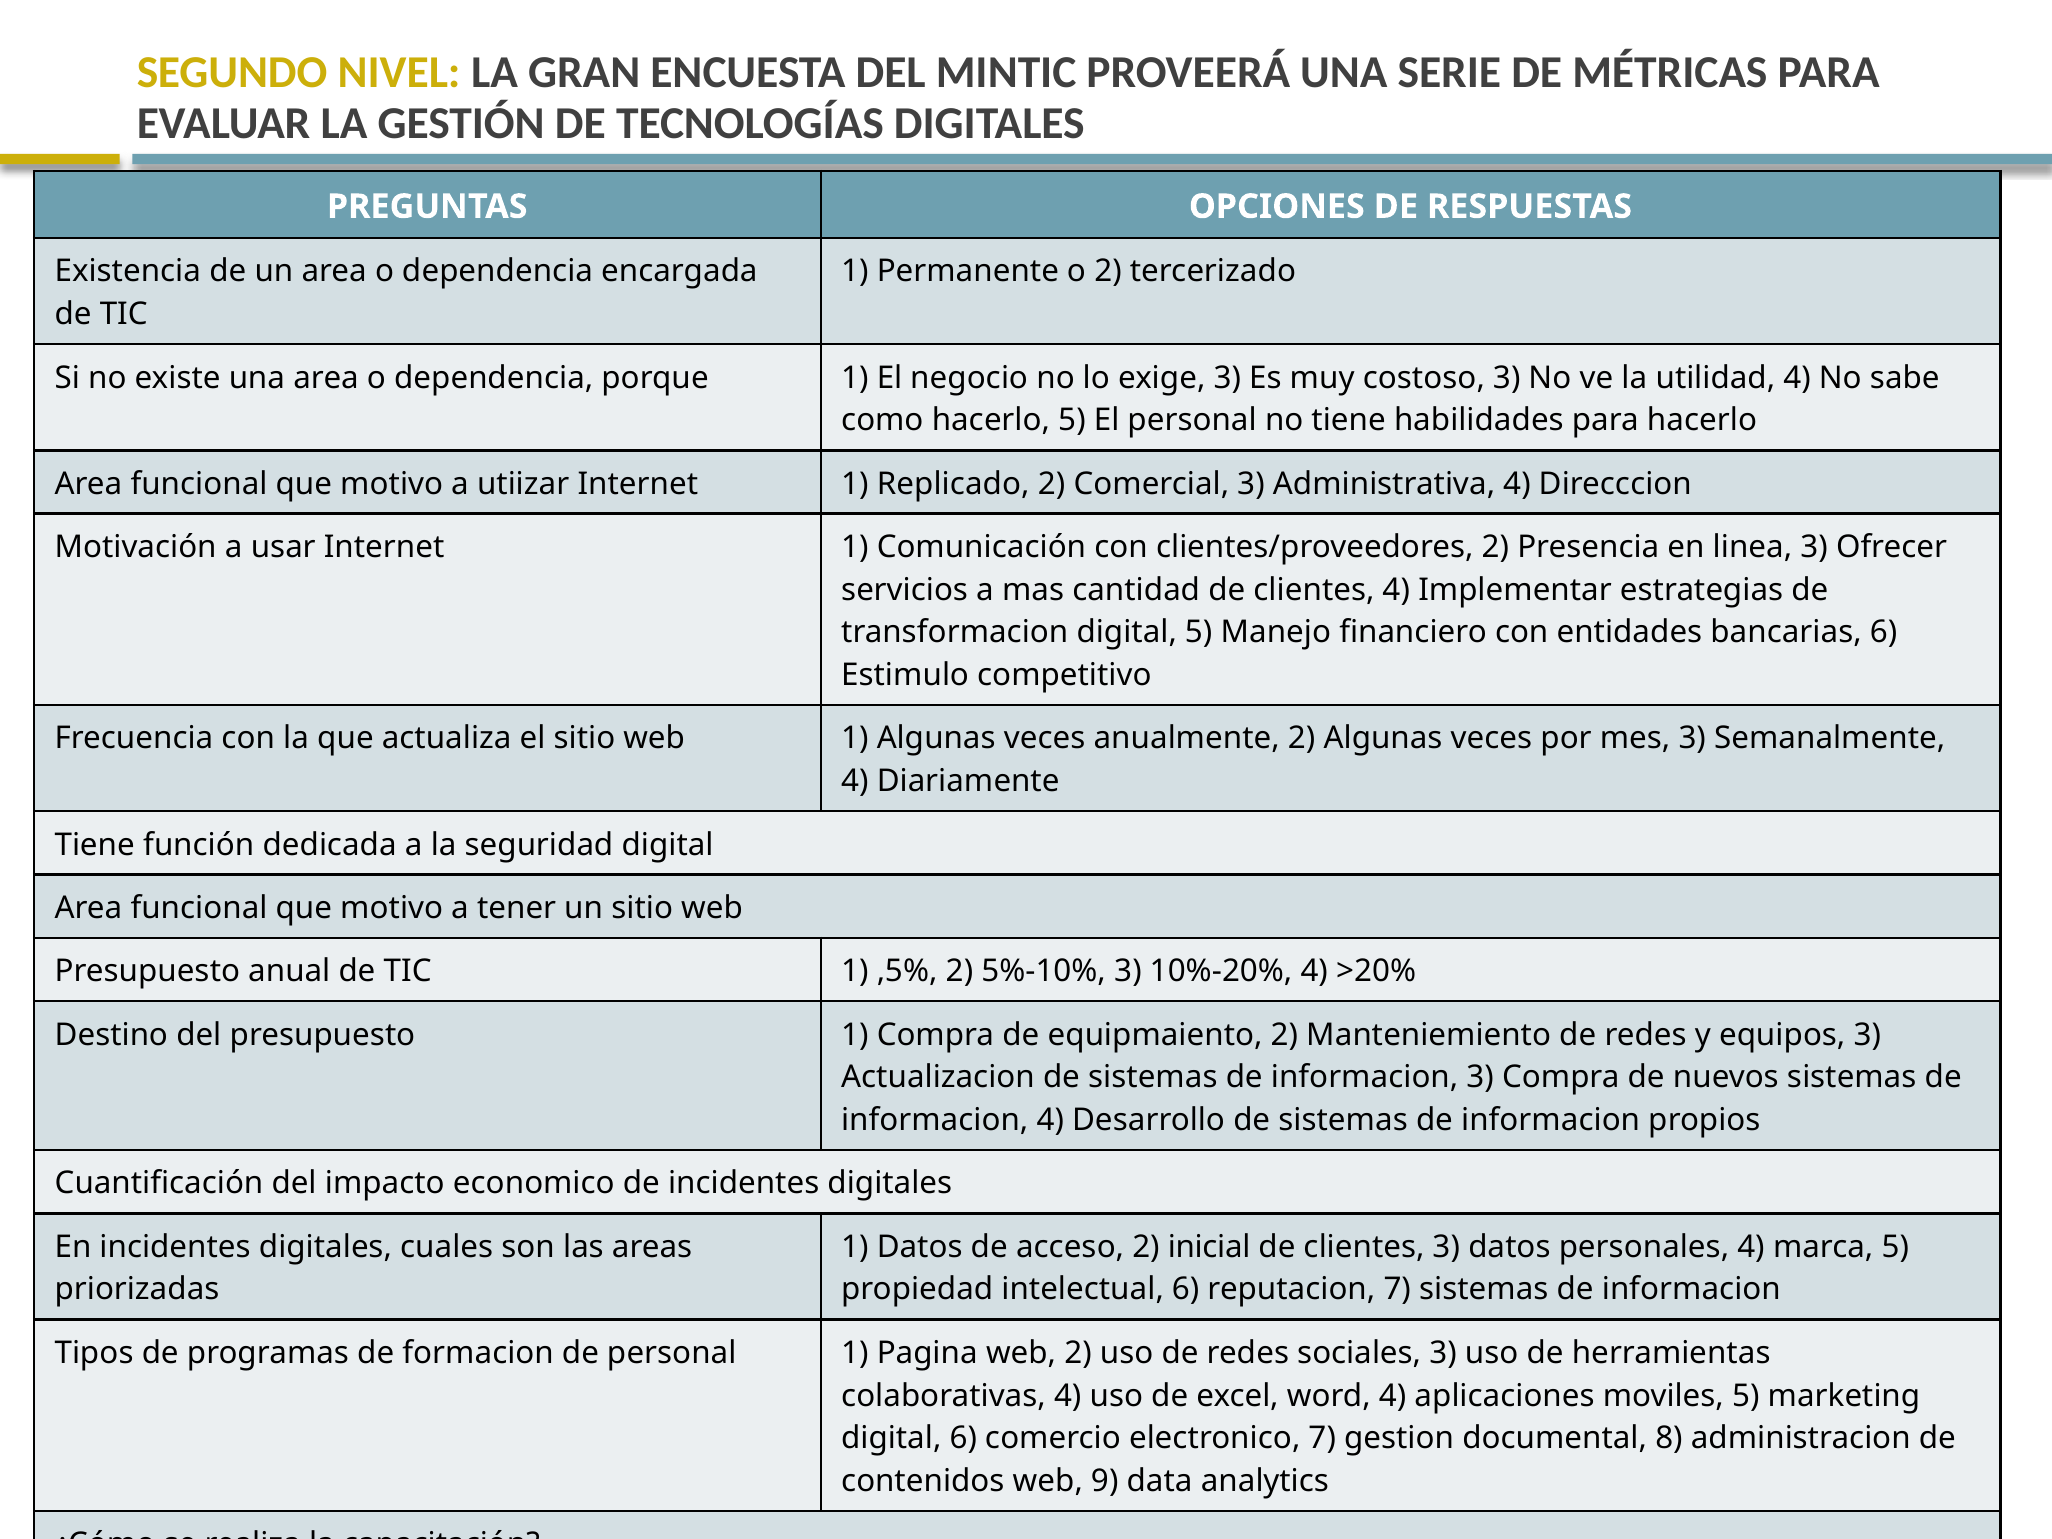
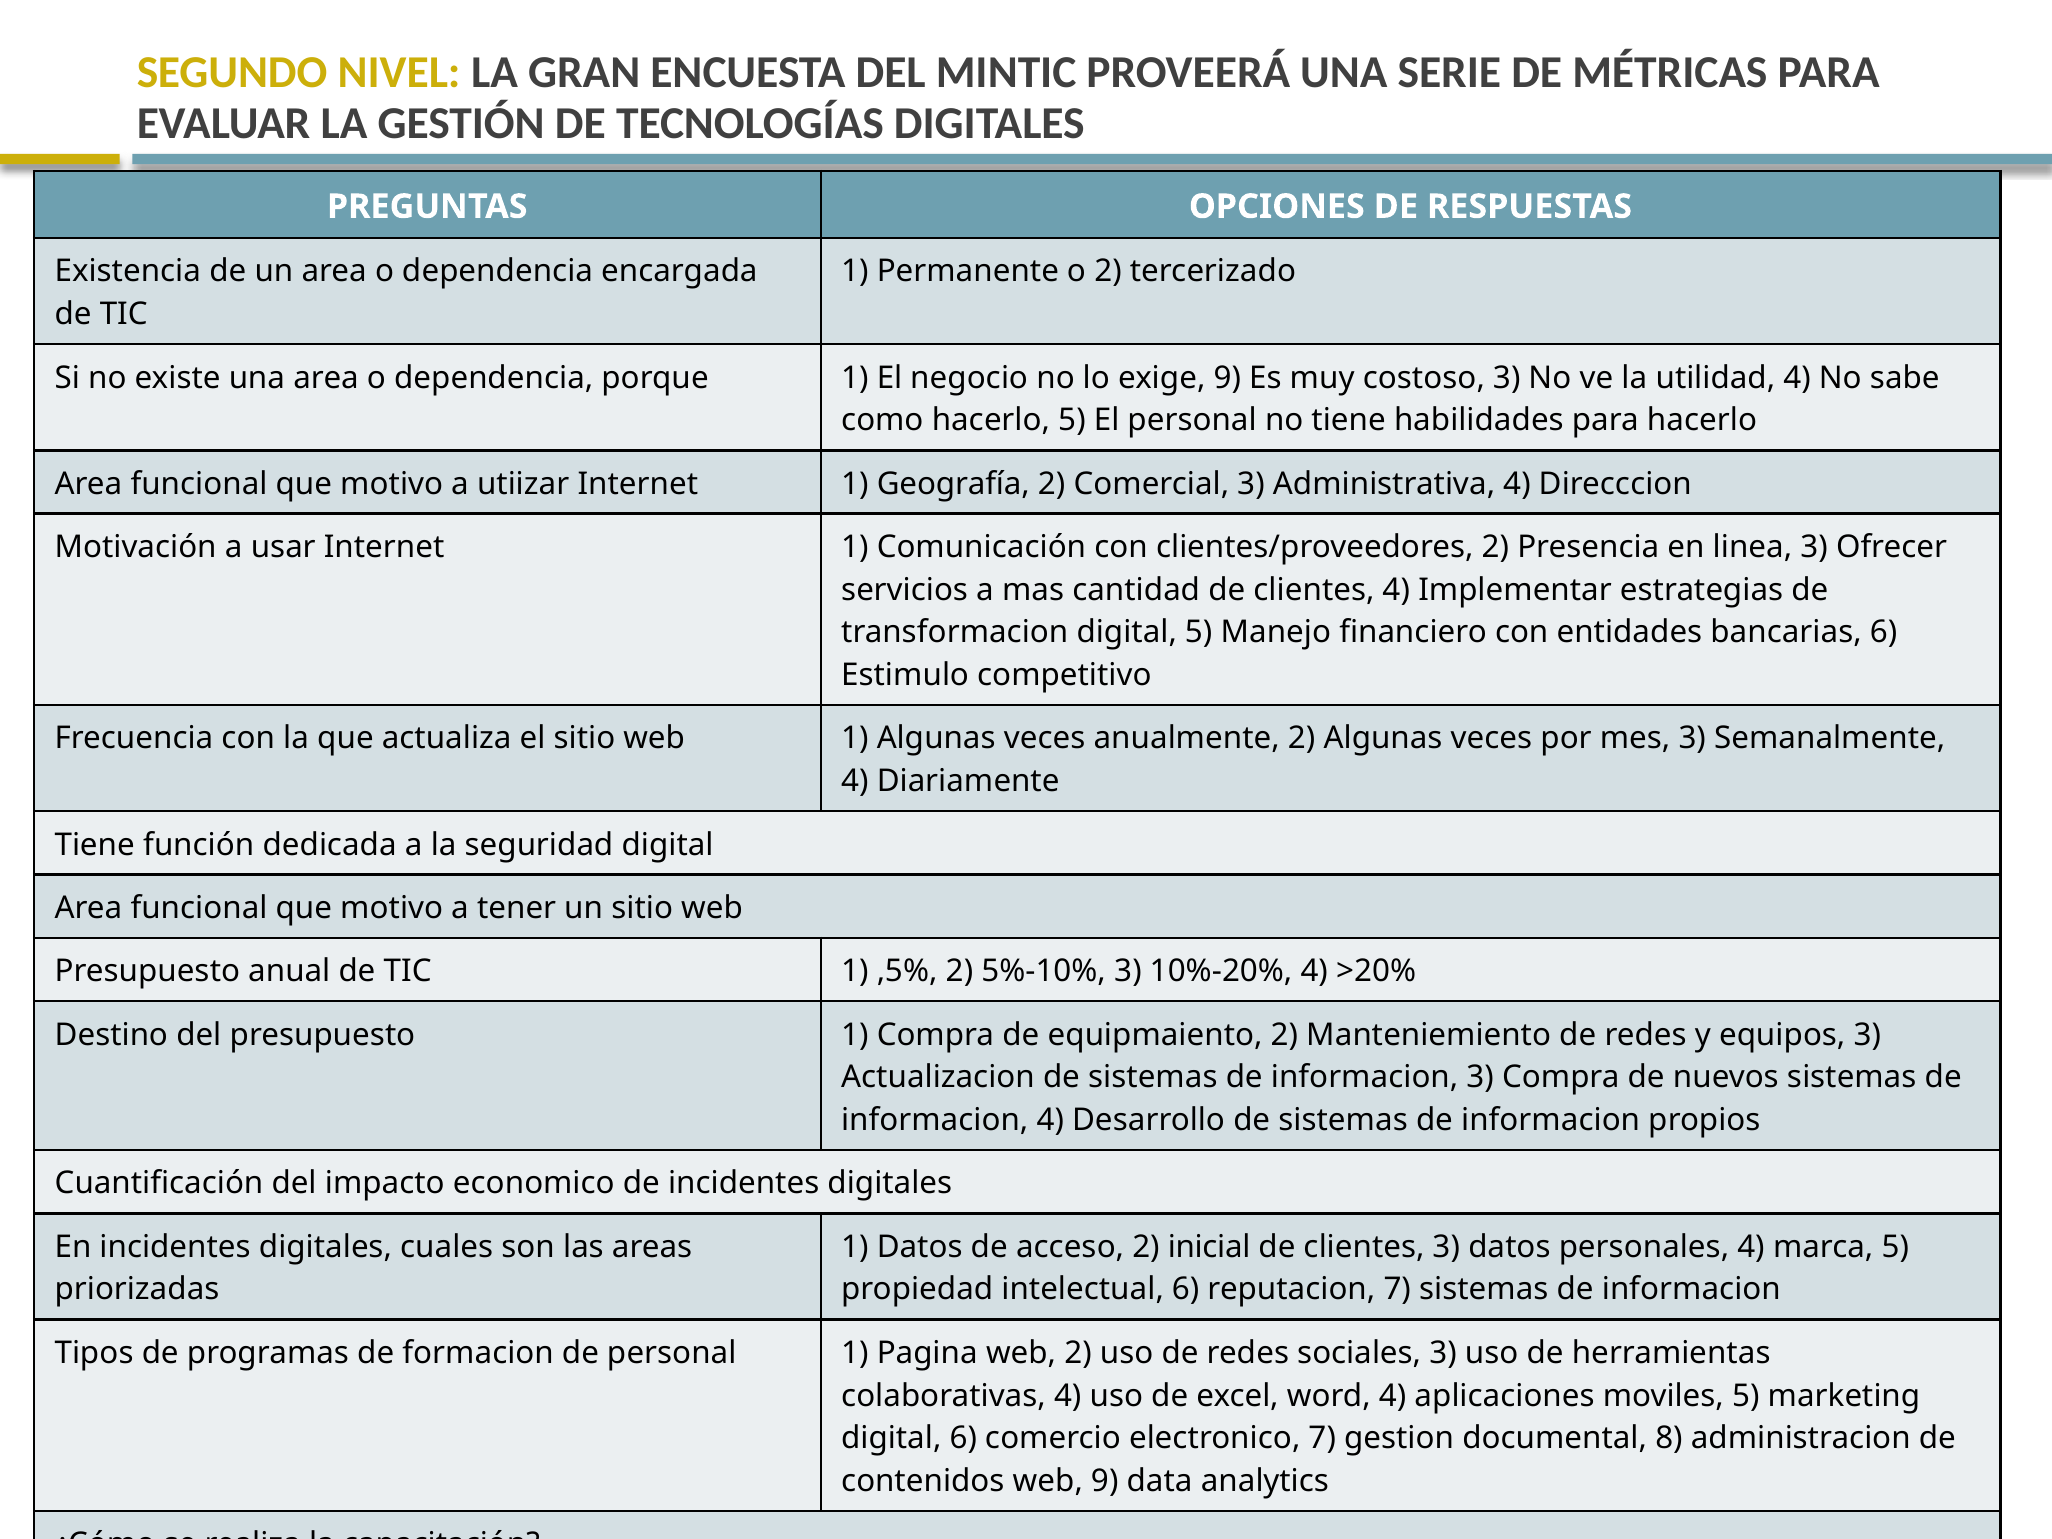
exige 3: 3 -> 9
Replicado: Replicado -> Geografía
